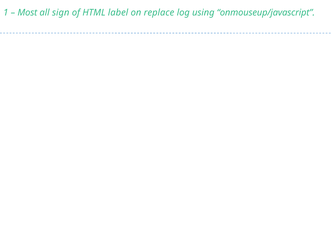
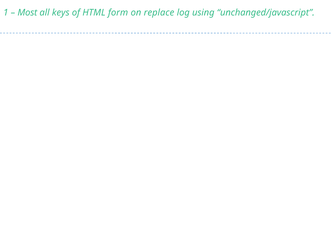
sign: sign -> keys
label: label -> form
onmouseup/javascript: onmouseup/javascript -> unchanged/javascript
